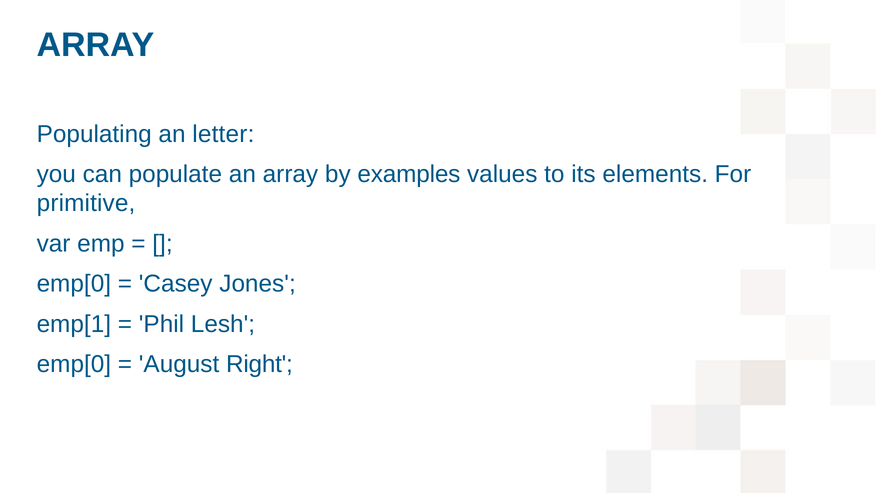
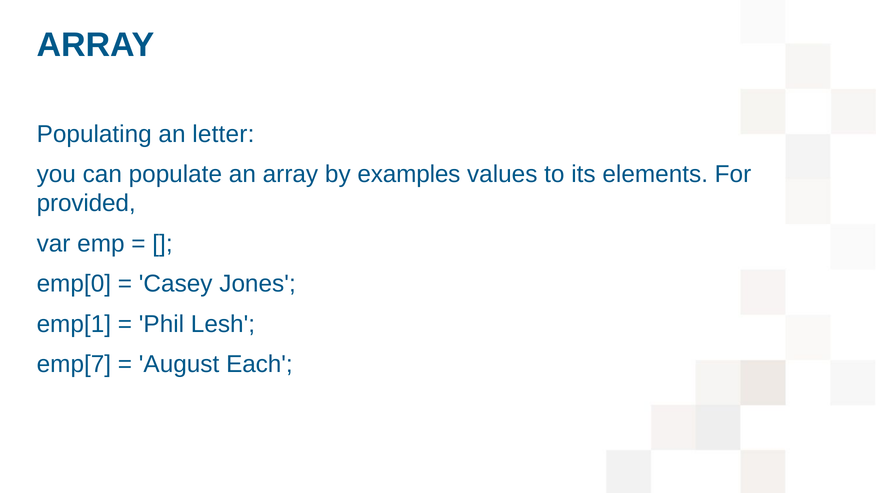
primitive: primitive -> provided
emp[0 at (74, 364): emp[0 -> emp[7
Right: Right -> Each
